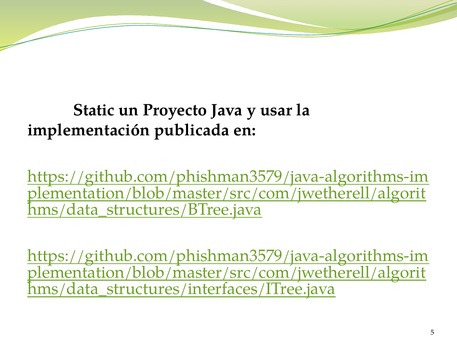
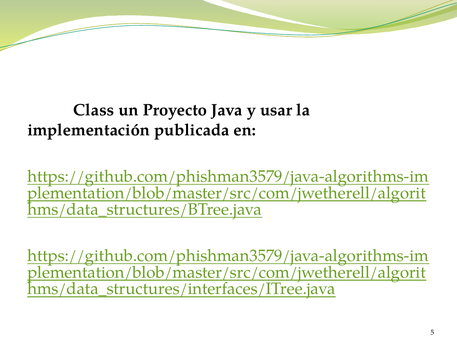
Static: Static -> Class
